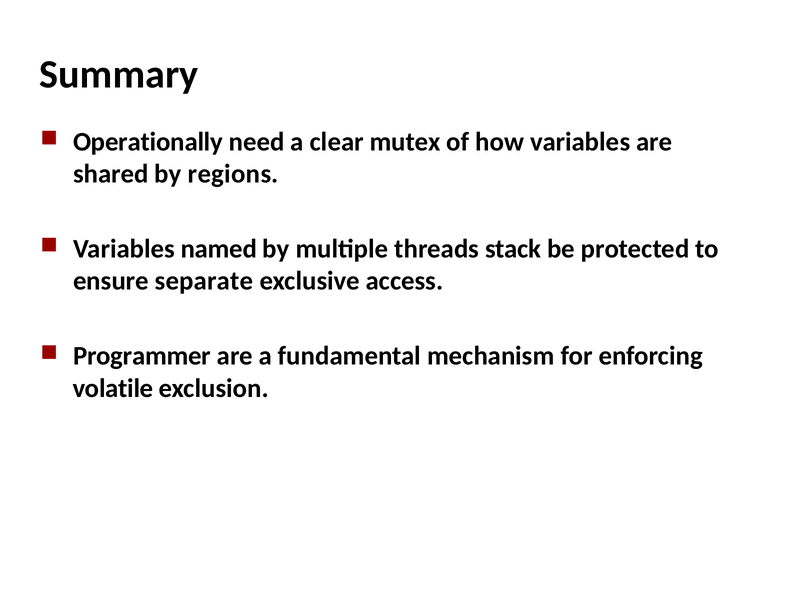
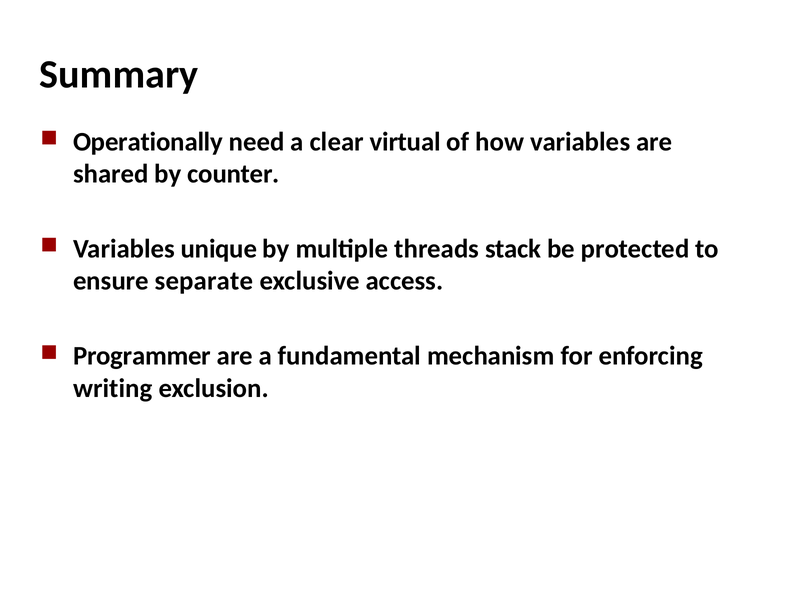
mutex: mutex -> virtual
regions: regions -> counter
named: named -> unique
volatile: volatile -> writing
